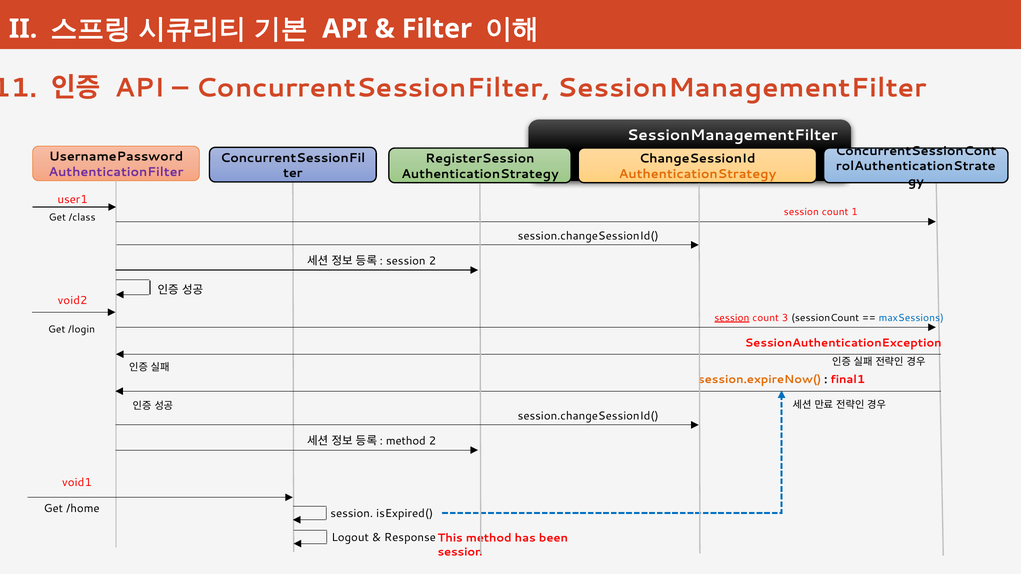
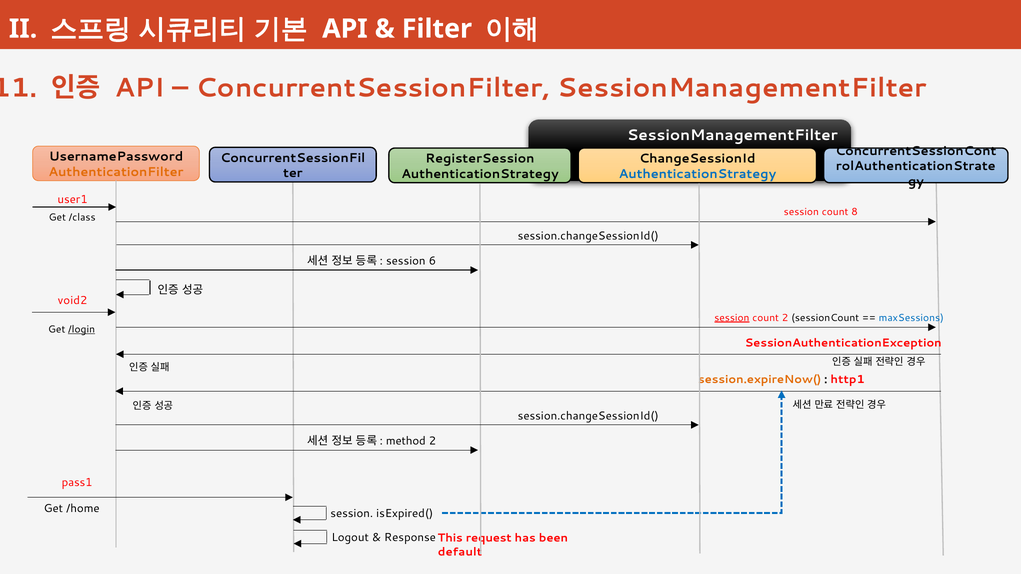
AuthenticationFilter colour: purple -> orange
AuthenticationStrategy at (697, 174) colour: orange -> blue
1: 1 -> 8
session 2: 2 -> 6
count 3: 3 -> 2
/login underline: none -> present
final1: final1 -> http1
void1: void1 -> pass1
This method: method -> request
session at (460, 552): session -> default
